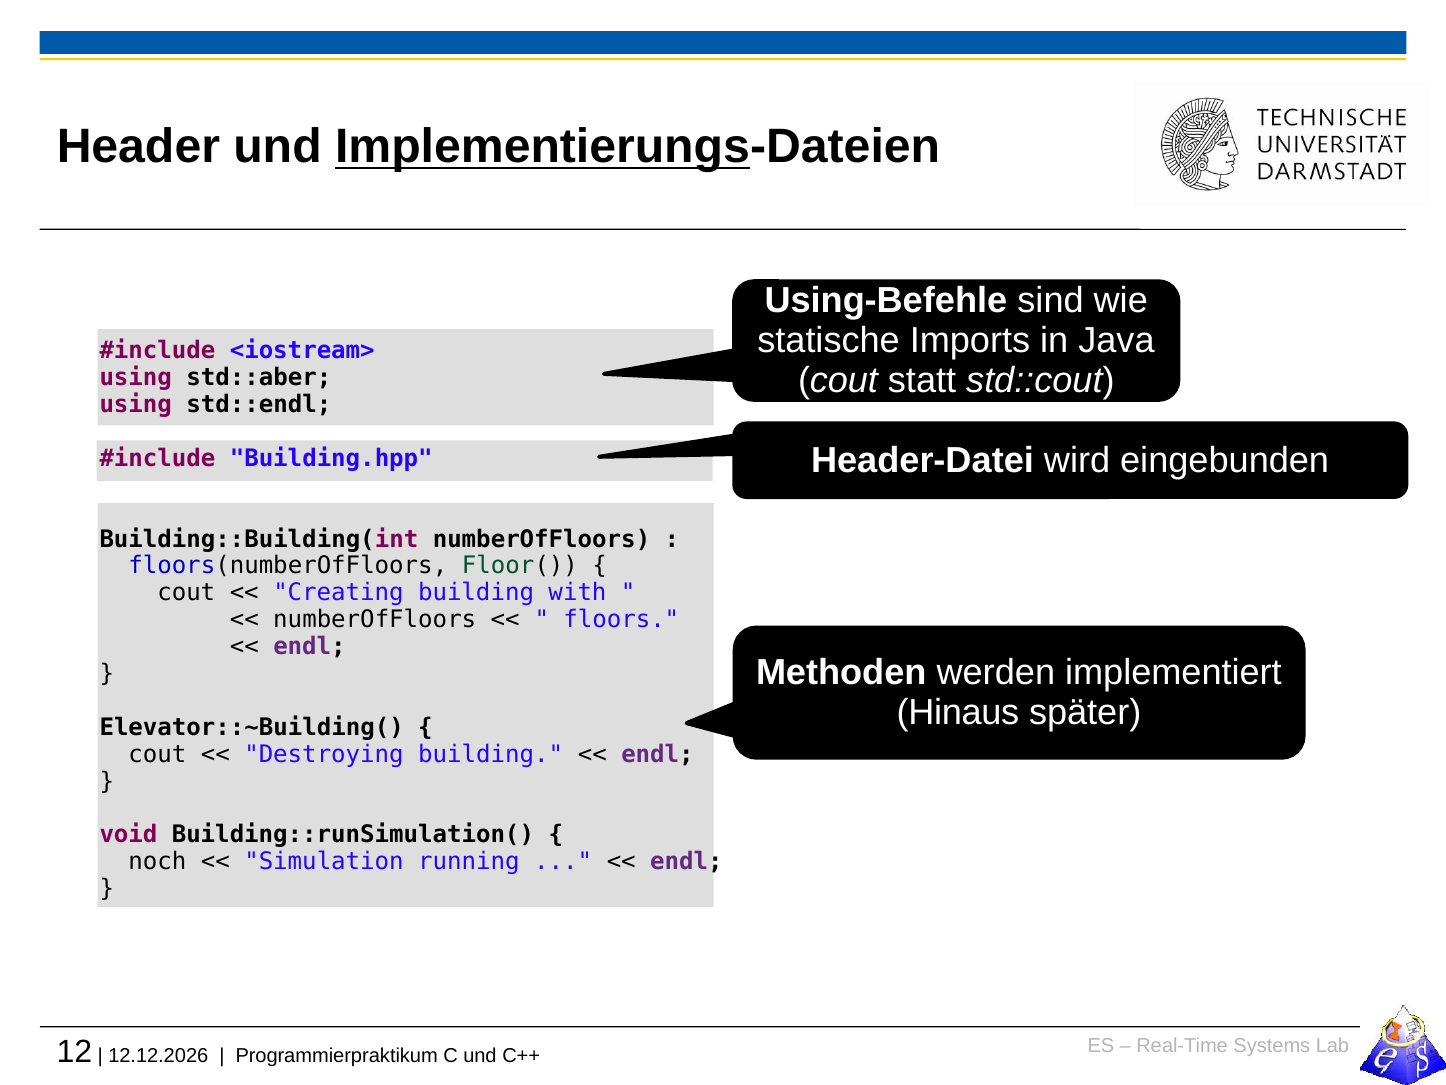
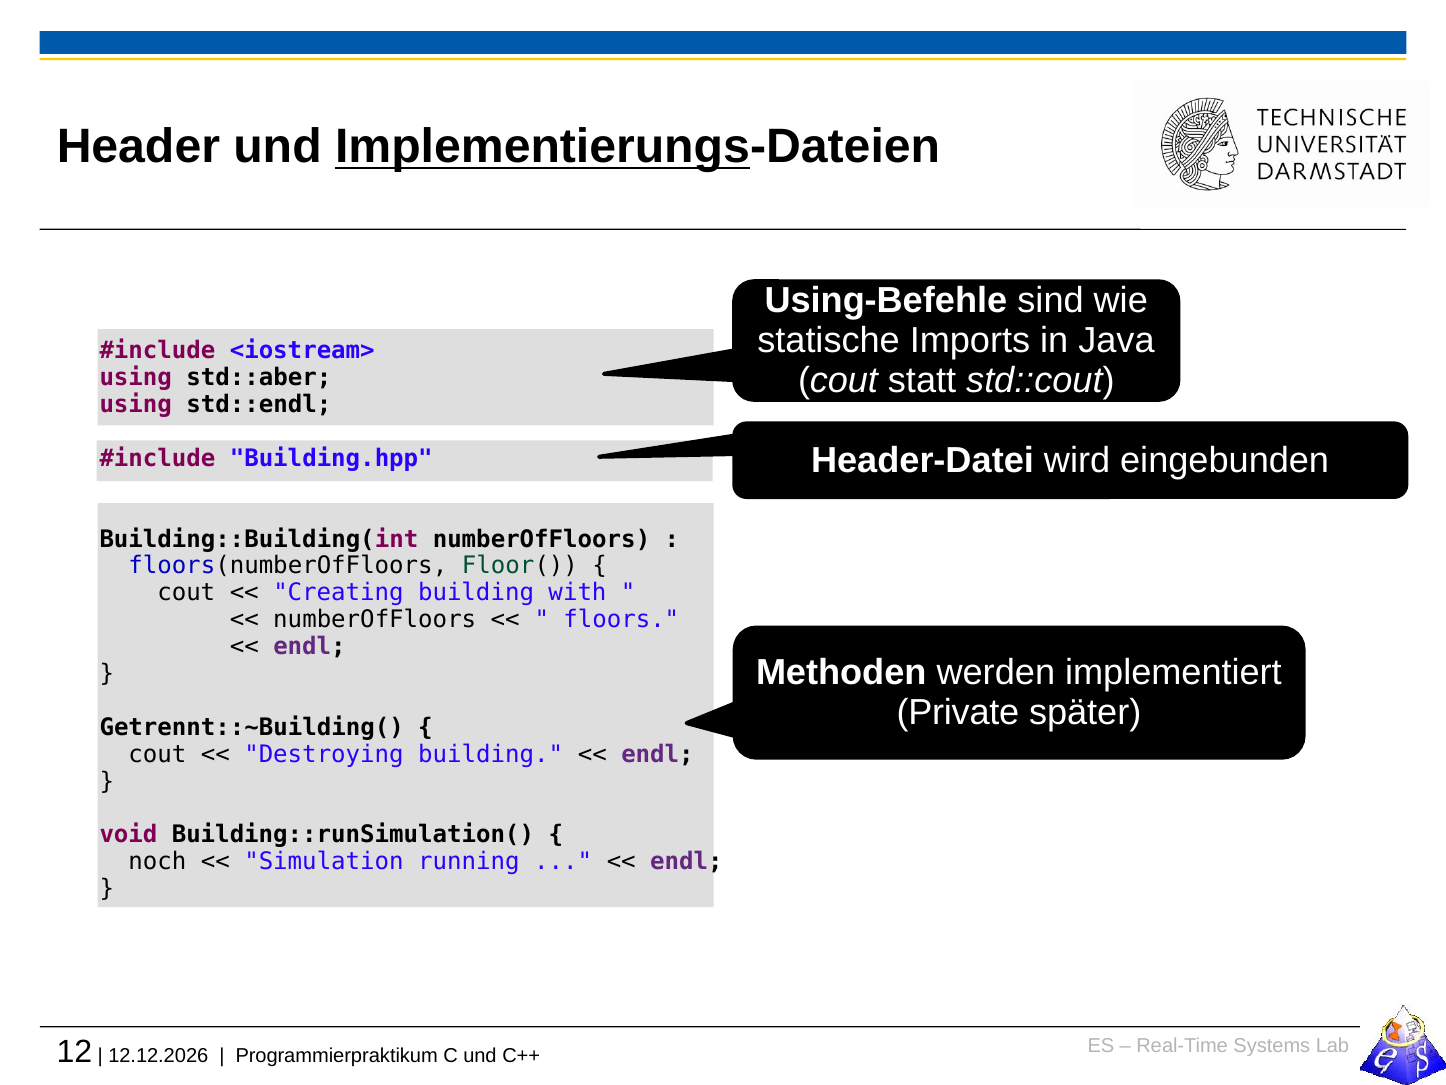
Hinaus: Hinaus -> Private
Elevator::~Building(: Elevator::~Building( -> Getrennt::~Building(
